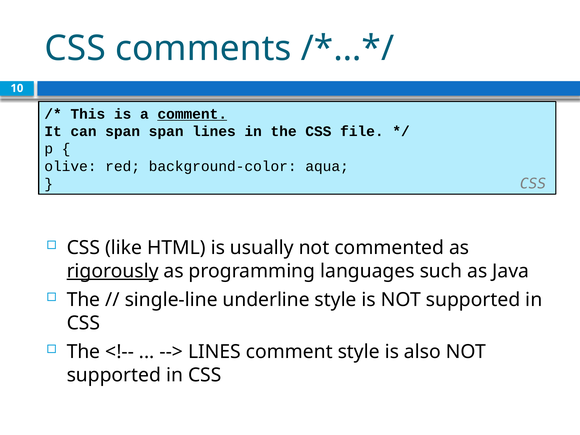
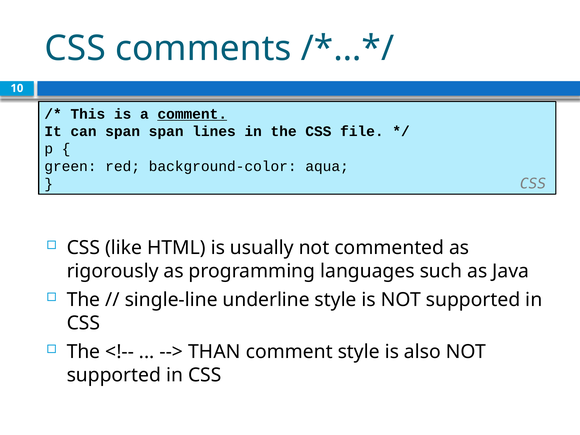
olive: olive -> green
rigorously underline: present -> none
LINES at (214, 352): LINES -> THAN
